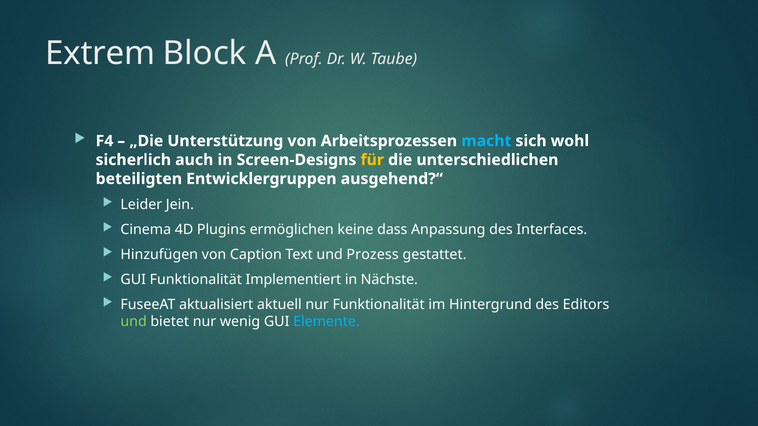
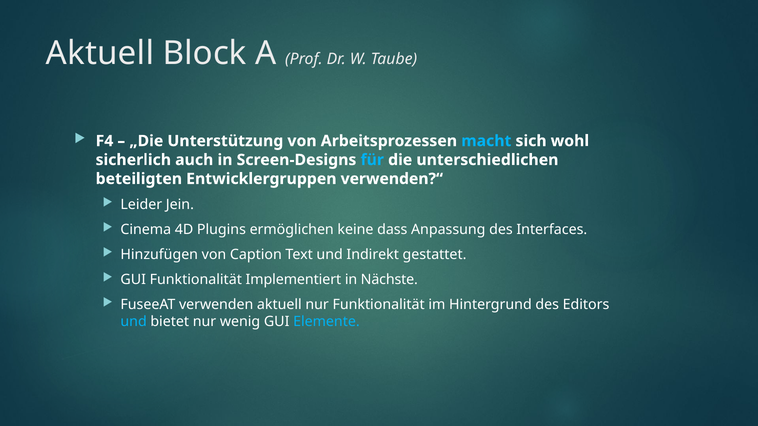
Extrem at (100, 53): Extrem -> Aktuell
für colour: yellow -> light blue
ausgehend?“: ausgehend?“ -> verwenden?“
Prozess: Prozess -> Indirekt
aktualisiert: aktualisiert -> verwenden
und at (134, 322) colour: light green -> light blue
